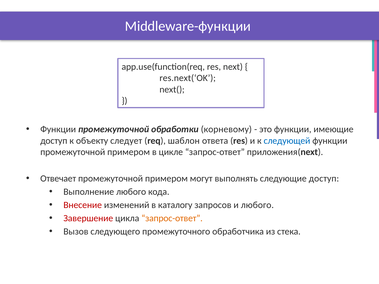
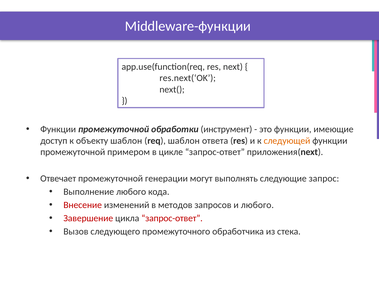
корневому: корневому -> инструмент
объекту следует: следует -> шаблон
следующей colour: blue -> orange
примером at (166, 179): примером -> генерации
следующие доступ: доступ -> запрос
каталогу: каталогу -> методов
запрос-ответ at (172, 219) colour: orange -> red
